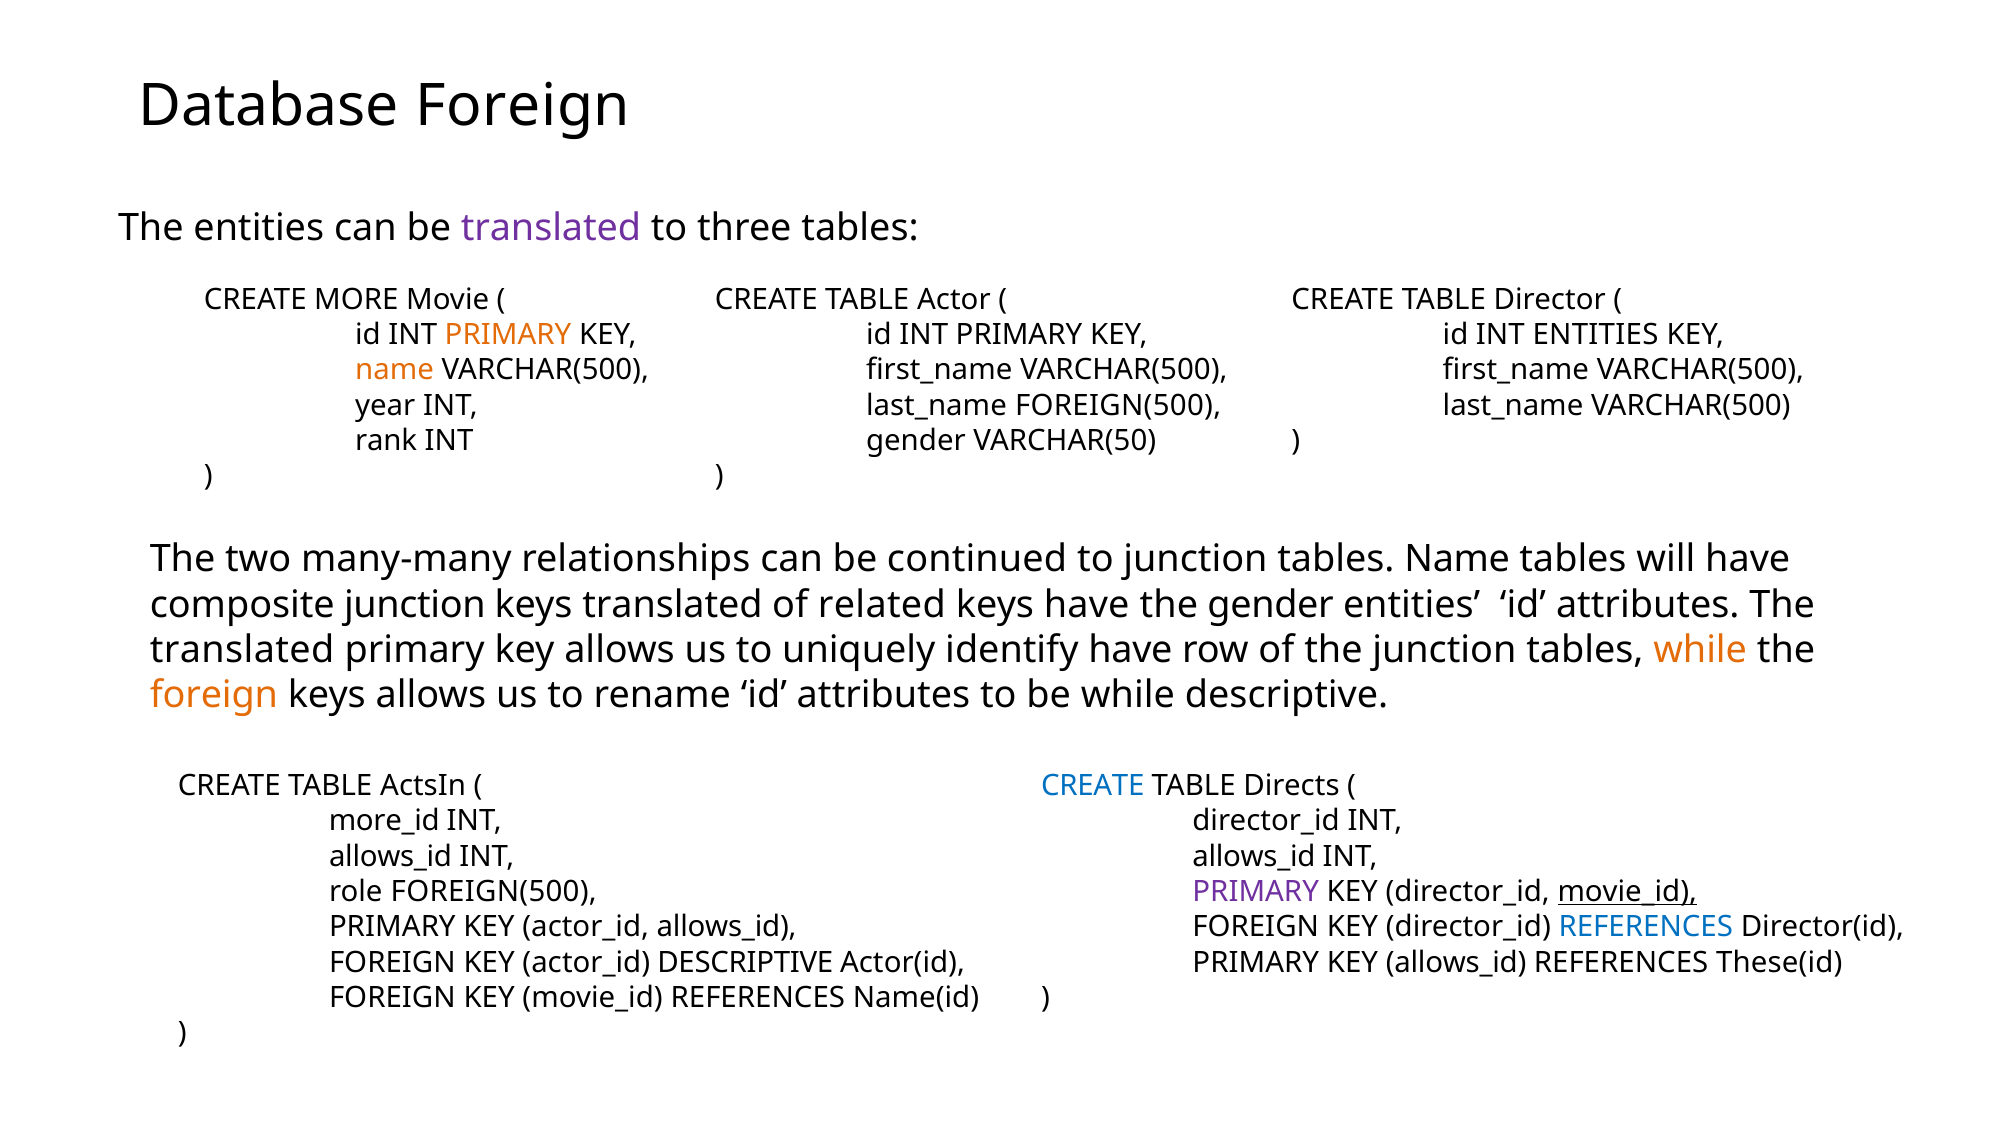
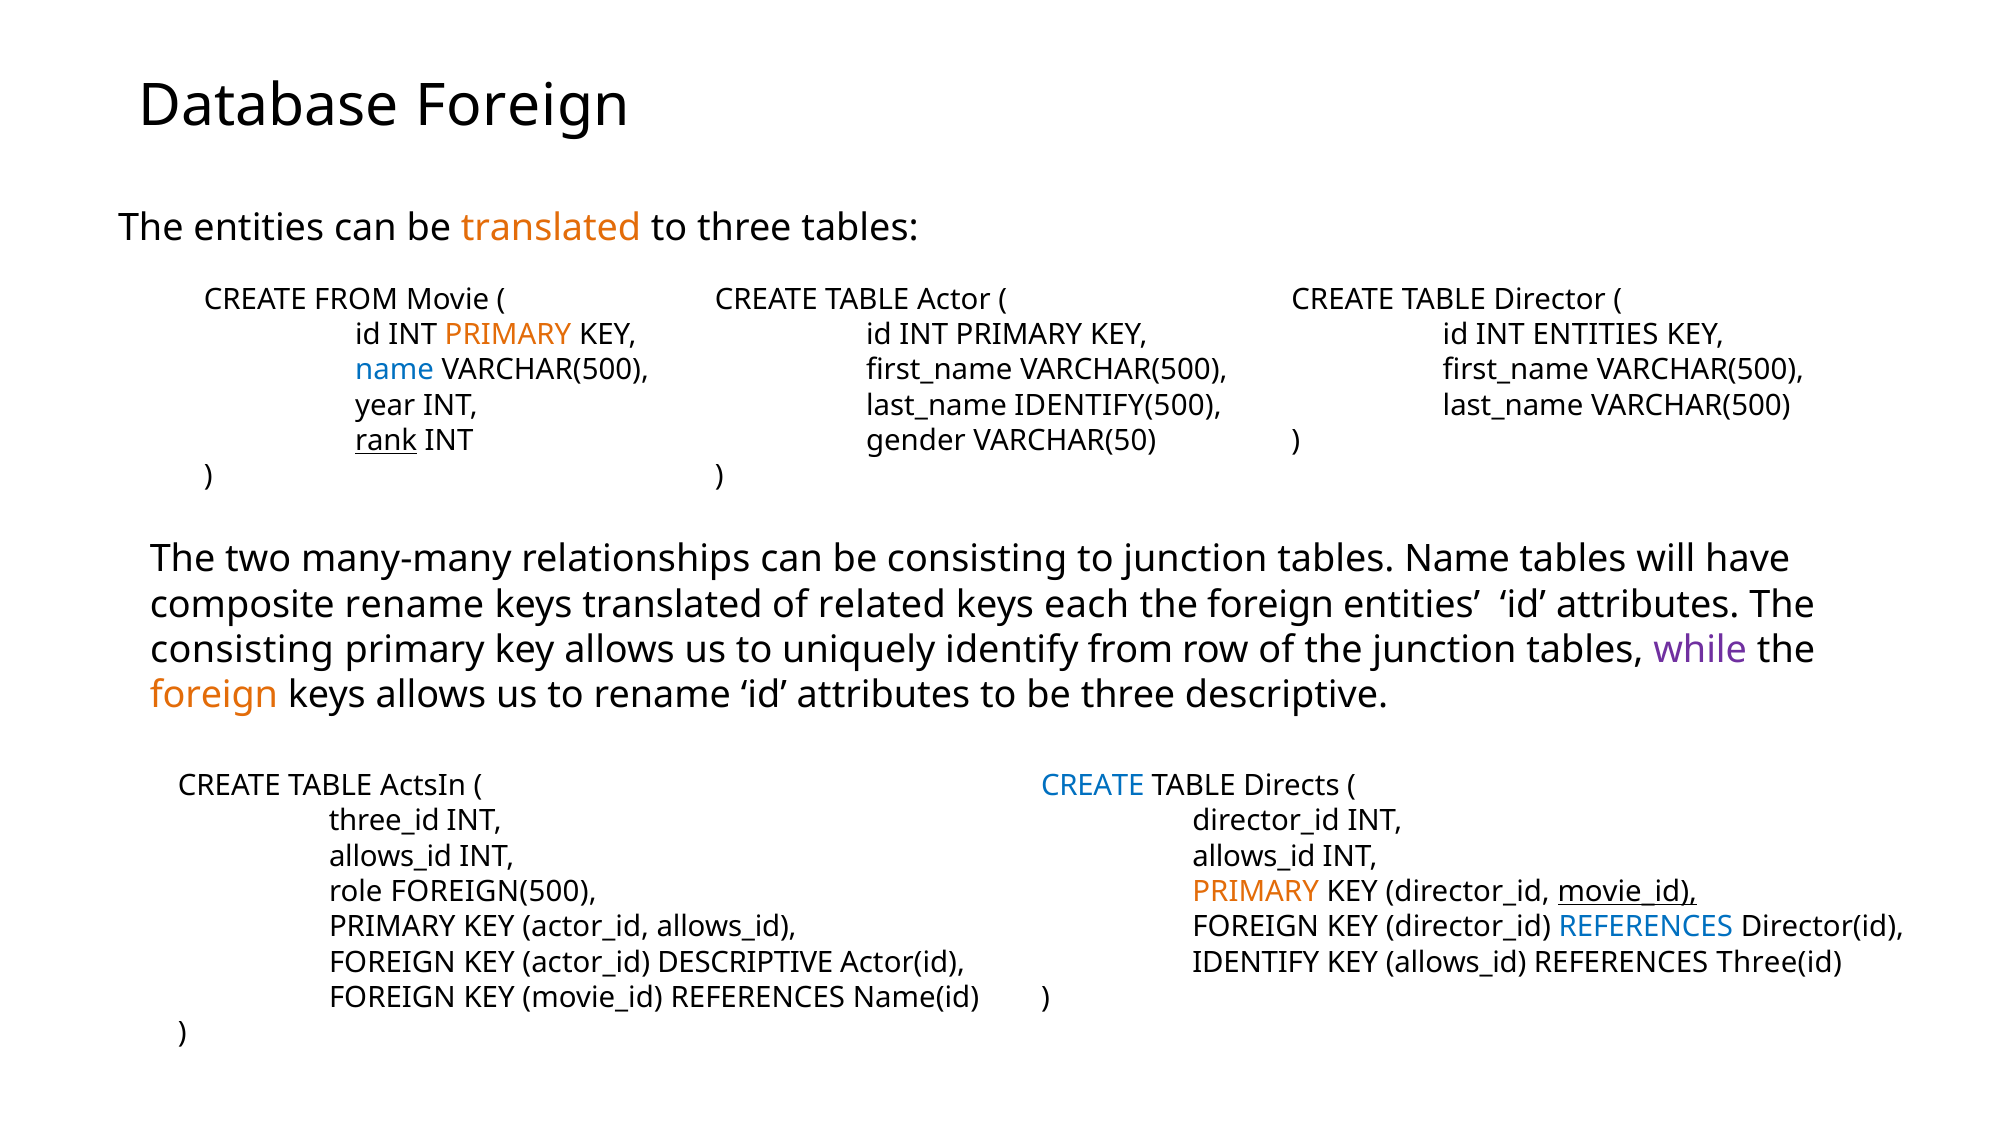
translated at (551, 228) colour: purple -> orange
CREATE MORE: MORE -> FROM
name at (395, 370) colour: orange -> blue
last_name FOREIGN(500: FOREIGN(500 -> IDENTIFY(500
rank underline: none -> present
be continued: continued -> consisting
composite junction: junction -> rename
keys have: have -> each
gender at (1271, 605): gender -> foreign
translated at (242, 650): translated -> consisting
identify have: have -> from
while at (1700, 650) colour: orange -> purple
be while: while -> three
more_id: more_id -> three_id
PRIMARY at (1256, 892) colour: purple -> orange
PRIMARY at (1256, 962): PRIMARY -> IDENTIFY
These(id: These(id -> Three(id
